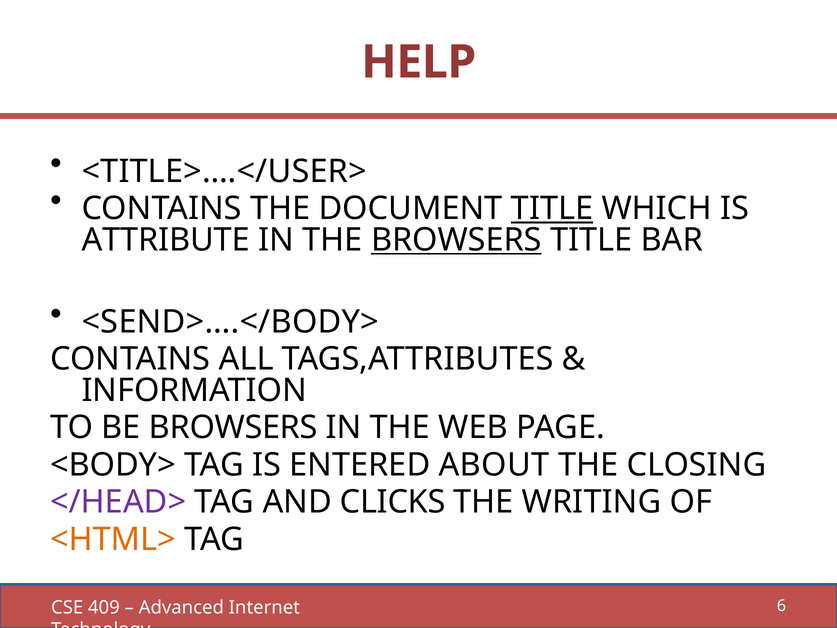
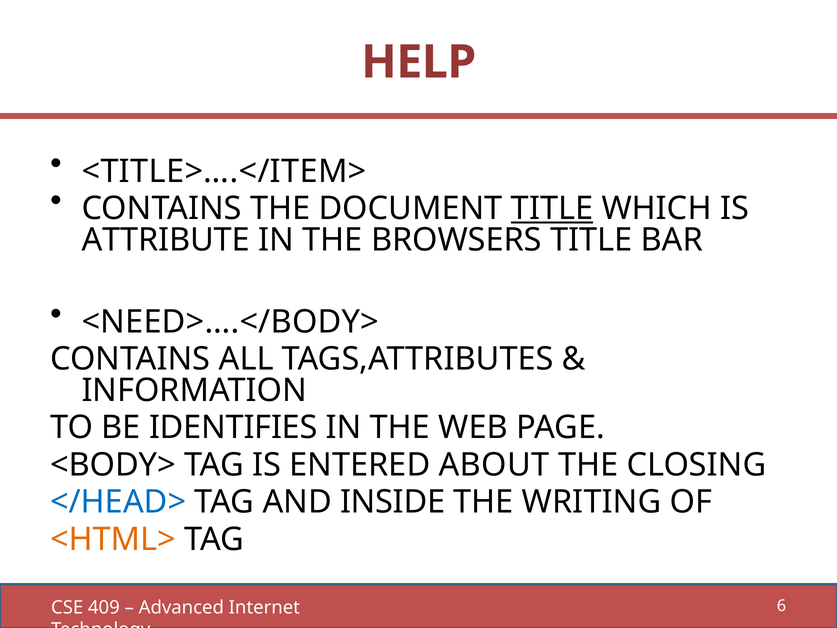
<TITLE>….</USER>: <TITLE>….</USER> -> <TITLE>….</ITEM>
BROWSERS at (456, 240) underline: present -> none
<SEND>….</BODY>: <SEND>….</BODY> -> <NEED>….</BODY>
BE BROWSERS: BROWSERS -> IDENTIFIES
</HEAD> colour: purple -> blue
CLICKS: CLICKS -> INSIDE
